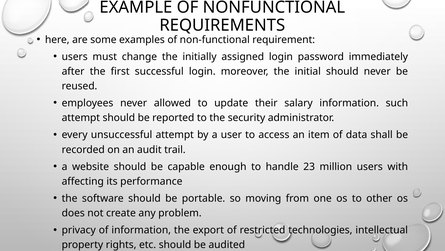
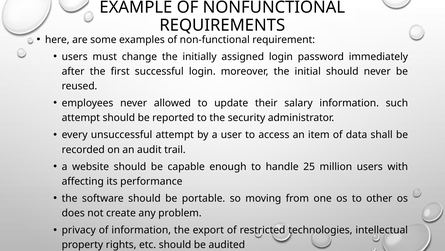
23: 23 -> 25
